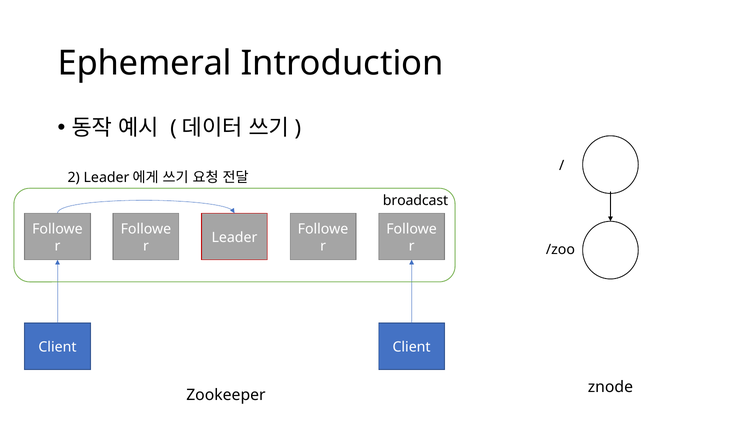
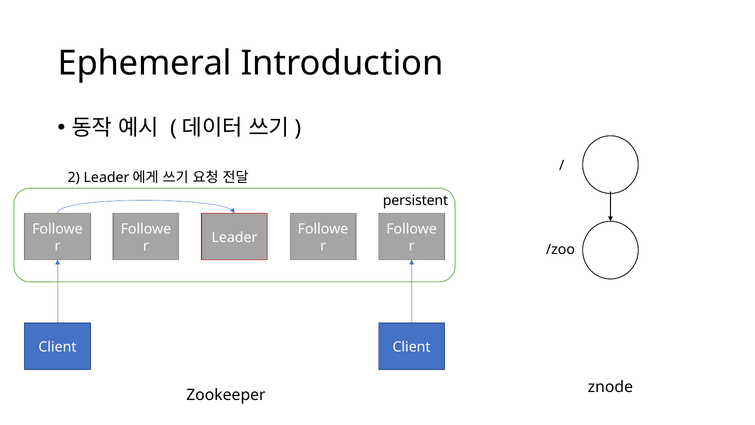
broadcast: broadcast -> persistent
